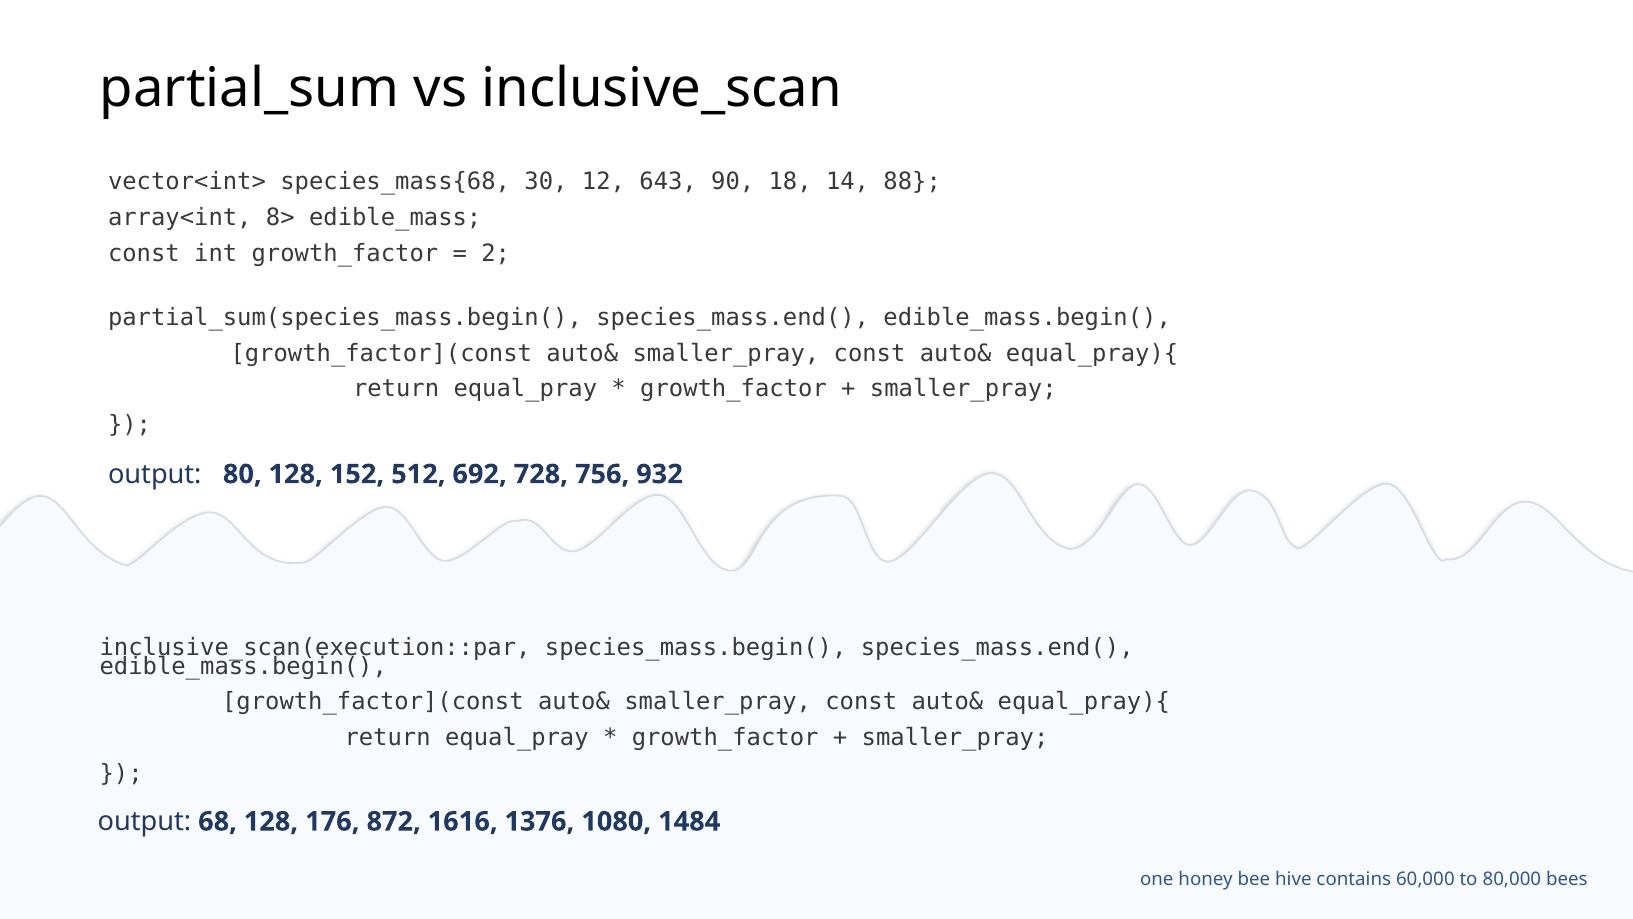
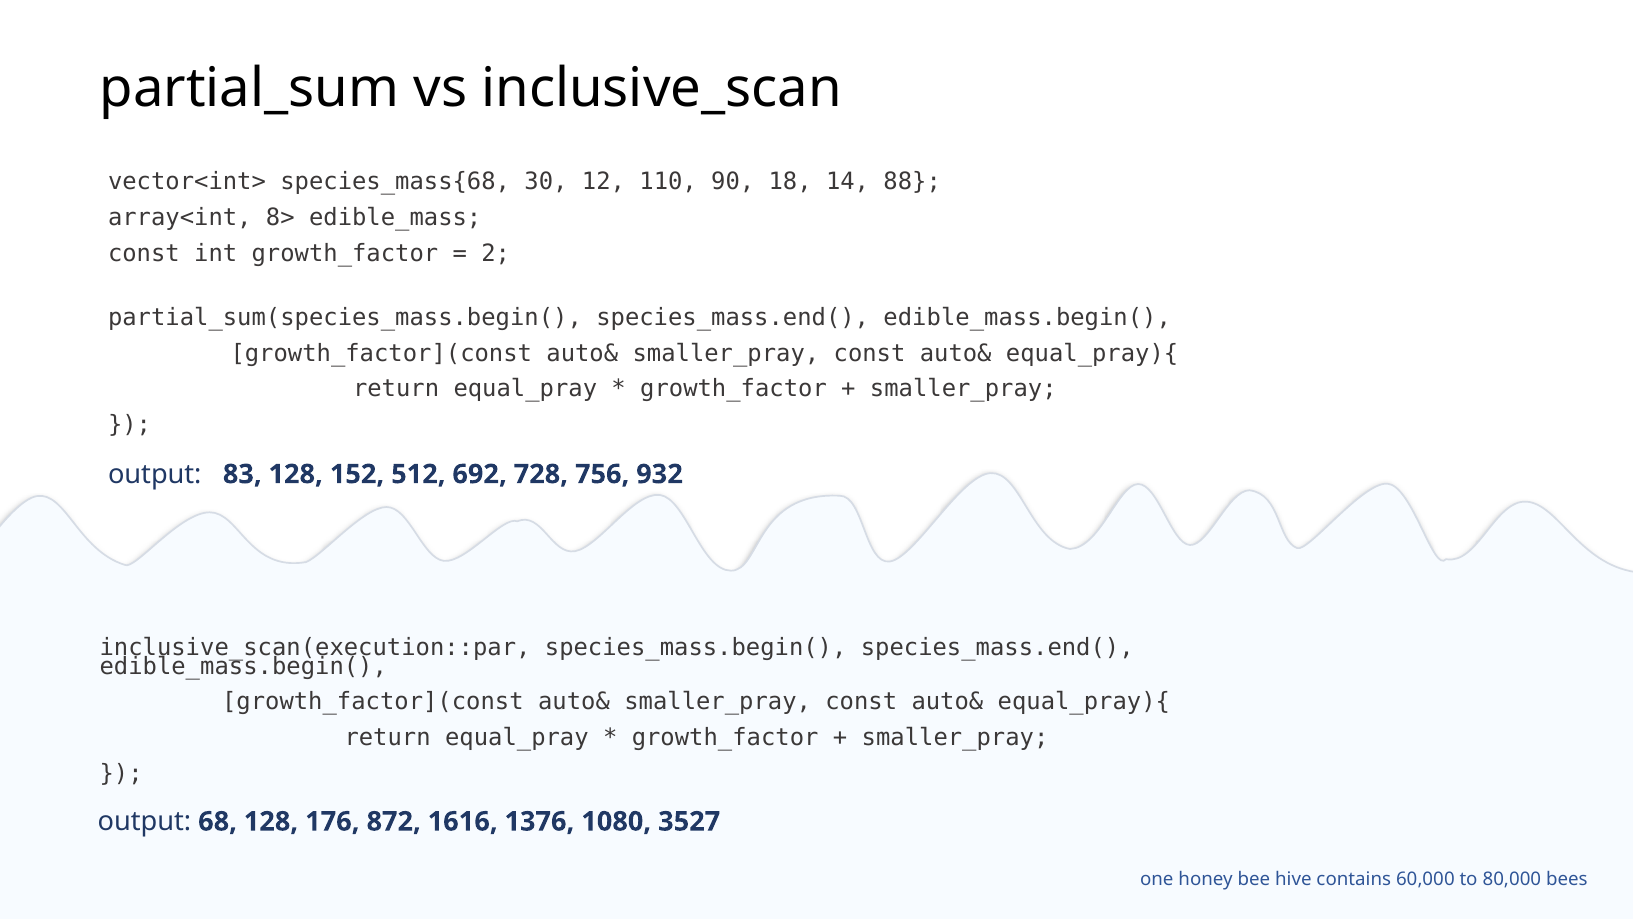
643: 643 -> 110
80: 80 -> 83
1484: 1484 -> 3527
